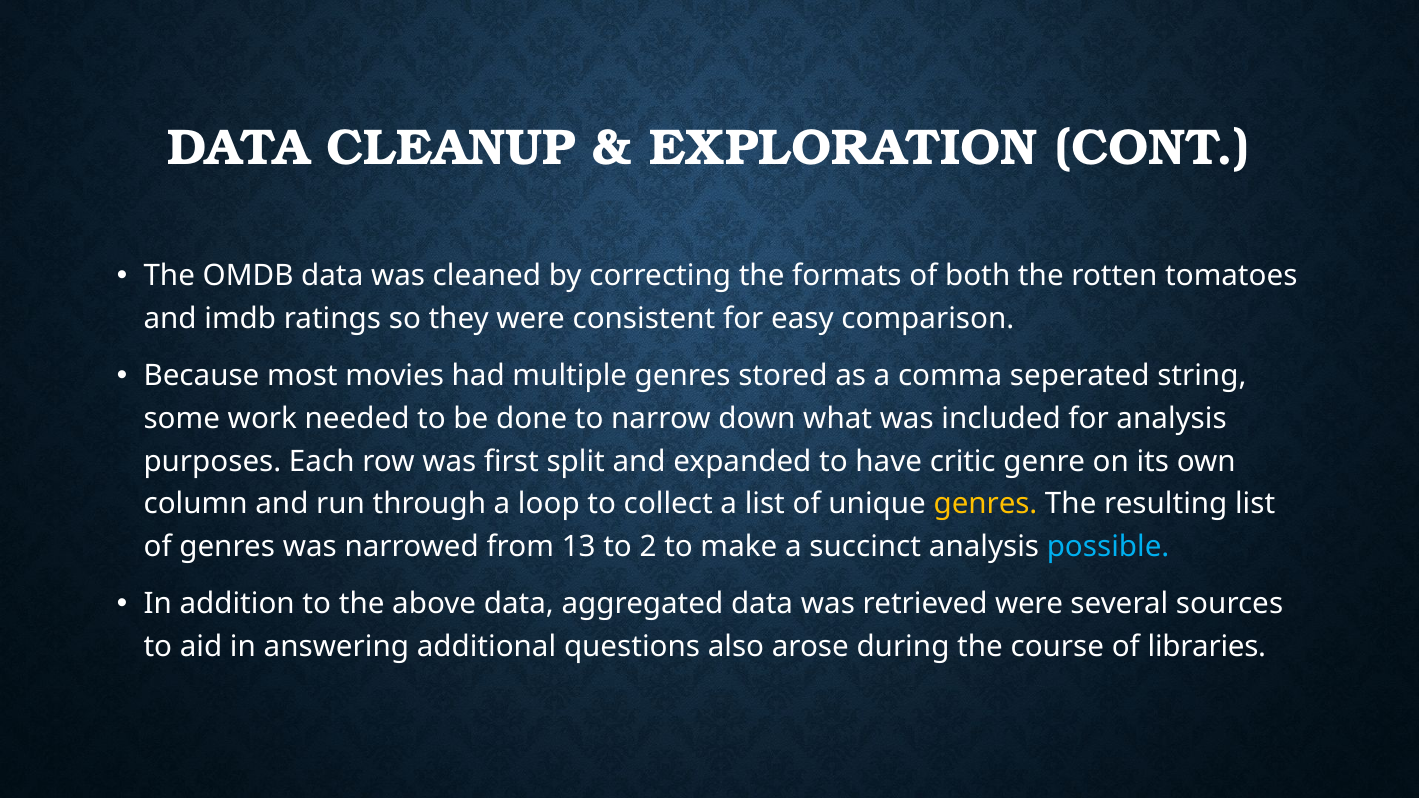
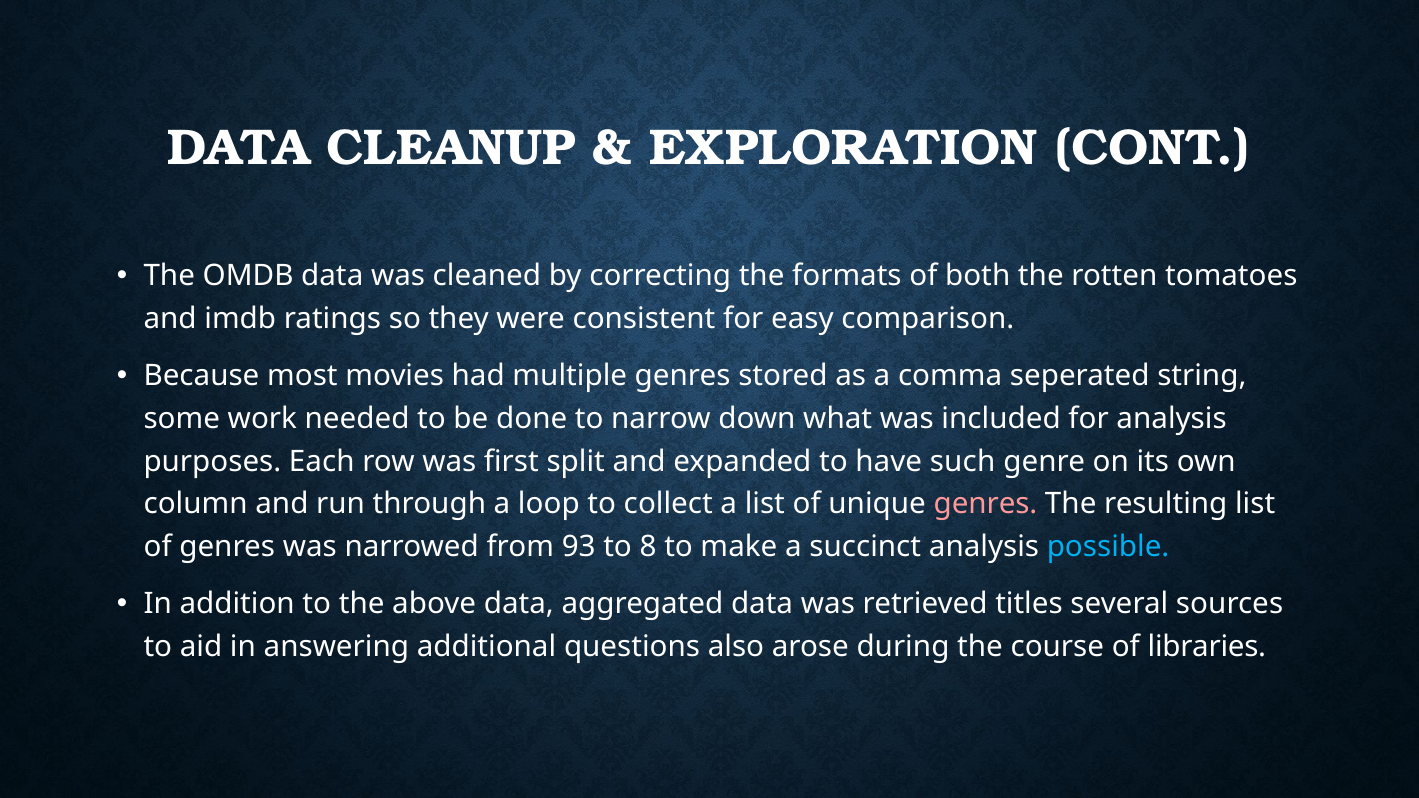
critic: critic -> such
genres at (986, 504) colour: yellow -> pink
13: 13 -> 93
2: 2 -> 8
retrieved were: were -> titles
